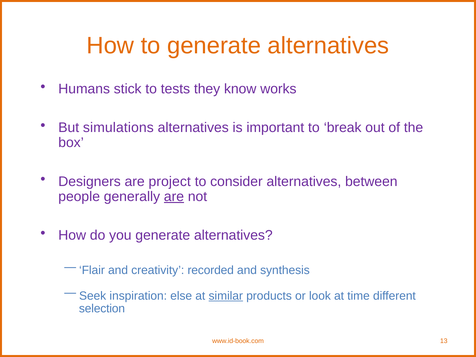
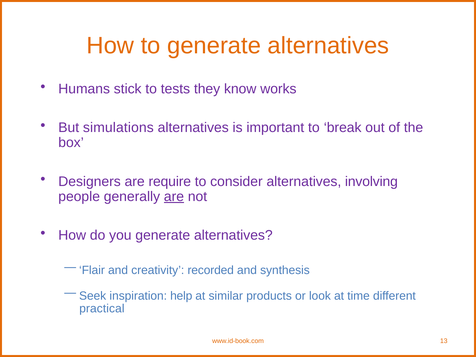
project: project -> require
between: between -> involving
else: else -> help
similar underline: present -> none
selection: selection -> practical
